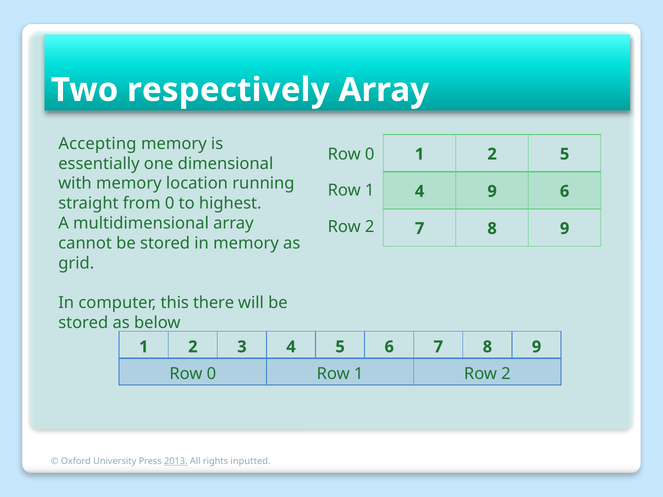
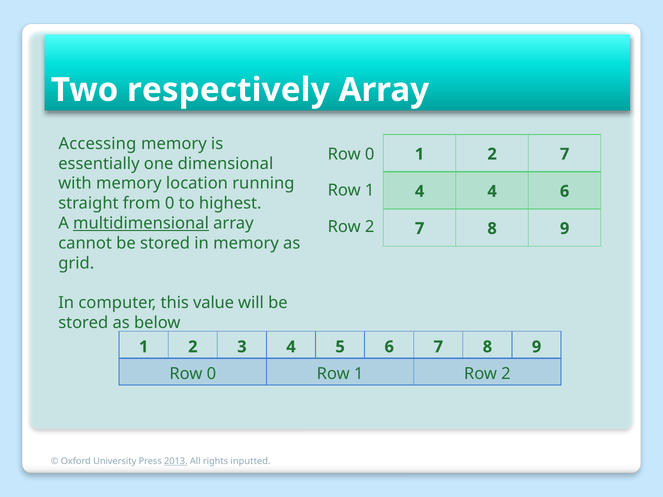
Accepting: Accepting -> Accessing
2 5: 5 -> 7
4 9: 9 -> 4
multidimensional underline: none -> present
there: there -> value
